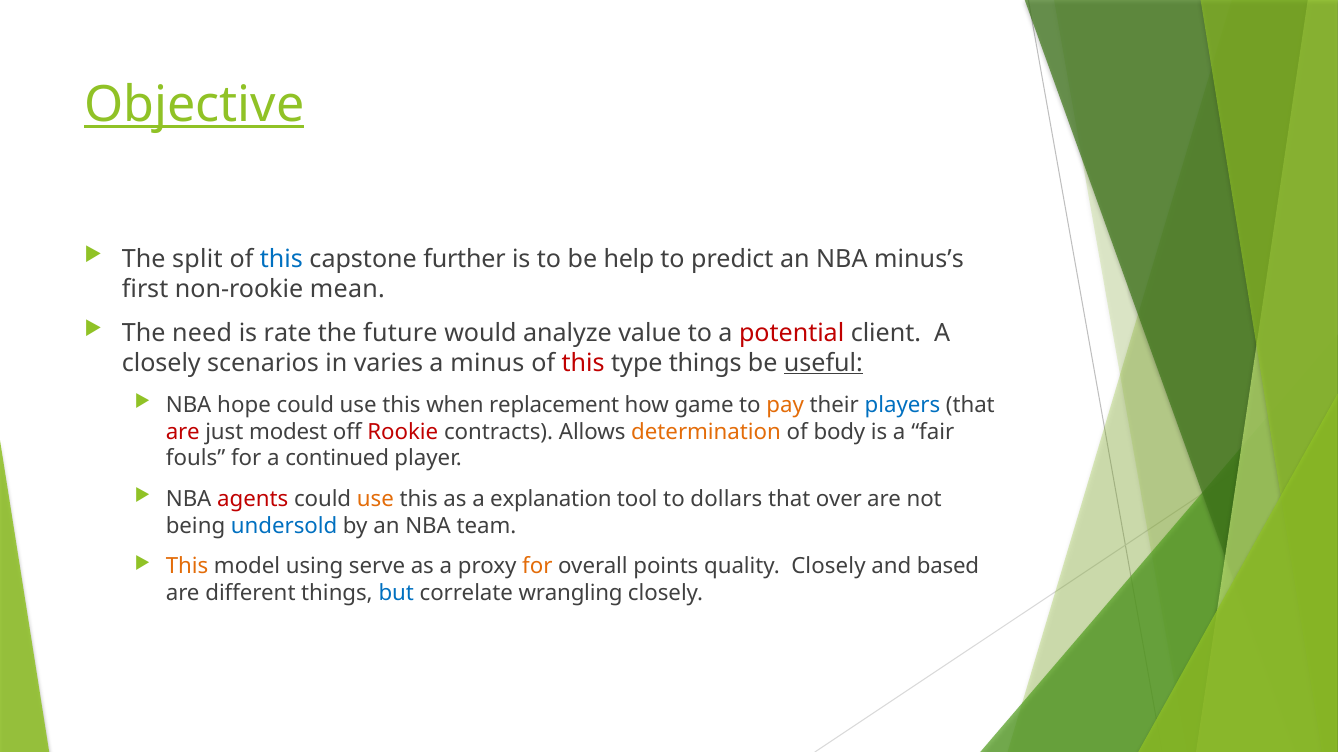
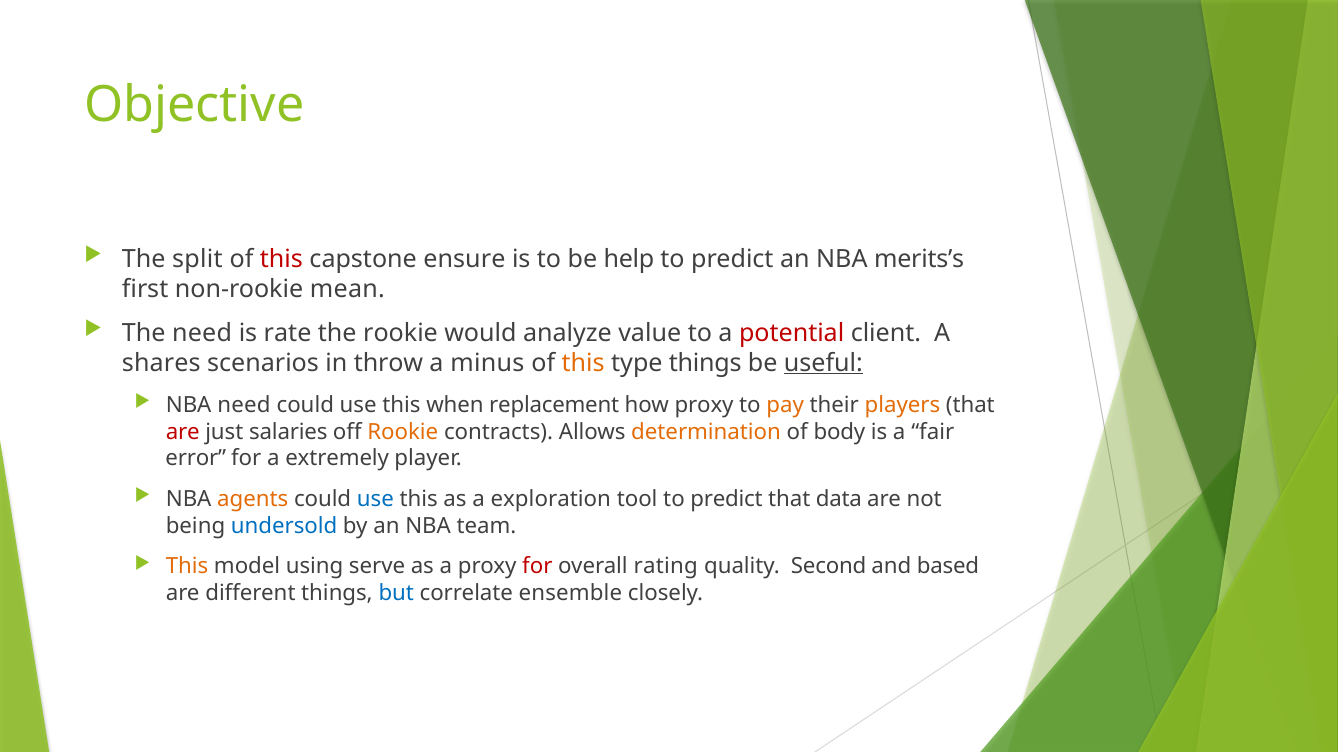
Objective underline: present -> none
this at (281, 259) colour: blue -> red
further: further -> ensure
minus’s: minus’s -> merits’s
the future: future -> rookie
closely at (161, 363): closely -> shares
varies: varies -> throw
this at (583, 363) colour: red -> orange
NBA hope: hope -> need
how game: game -> proxy
players colour: blue -> orange
modest: modest -> salaries
Rookie at (403, 432) colour: red -> orange
fouls: fouls -> error
continued: continued -> extremely
agents colour: red -> orange
use at (375, 499) colour: orange -> blue
explanation: explanation -> exploration
tool to dollars: dollars -> predict
over: over -> data
for at (537, 567) colour: orange -> red
points: points -> rating
quality Closely: Closely -> Second
wrangling: wrangling -> ensemble
